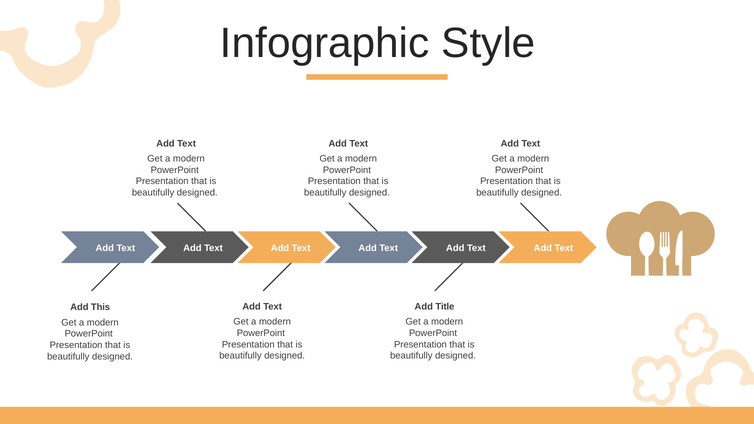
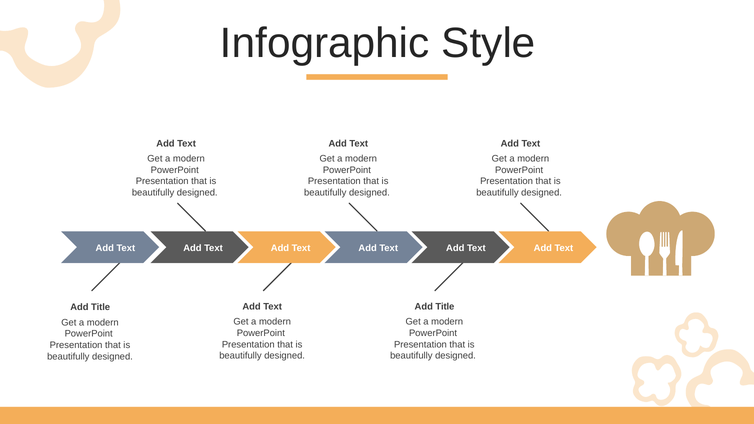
This at (101, 307): This -> Title
